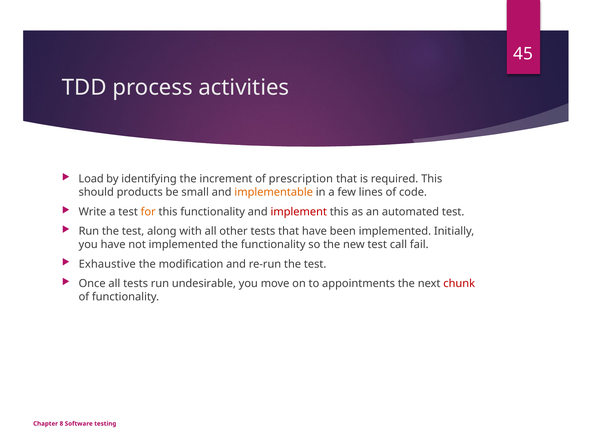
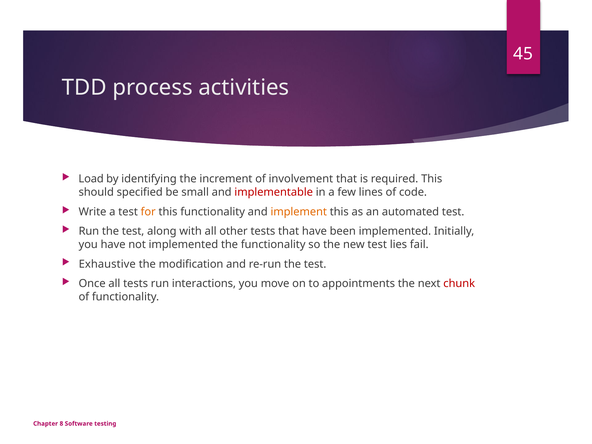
prescription: prescription -> involvement
products: products -> specified
implementable colour: orange -> red
implement colour: red -> orange
call: call -> lies
undesirable: undesirable -> interactions
